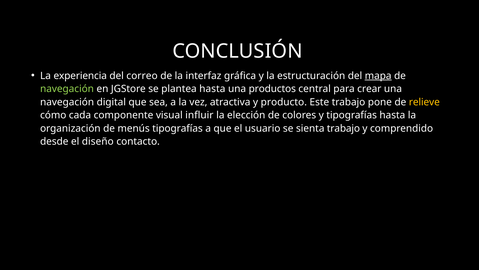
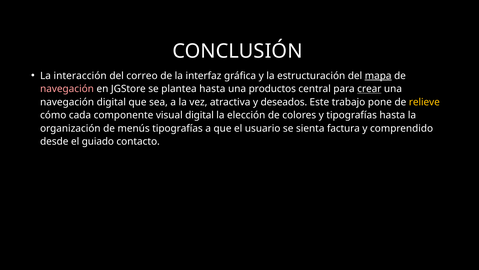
experiencia: experiencia -> interacción
navegación at (67, 89) colour: light green -> pink
crear underline: none -> present
producto: producto -> deseados
visual influir: influir -> digital
sienta trabajo: trabajo -> factura
diseño: diseño -> guiado
